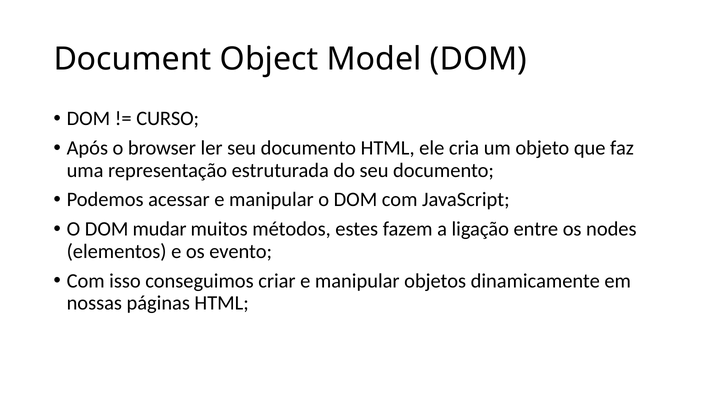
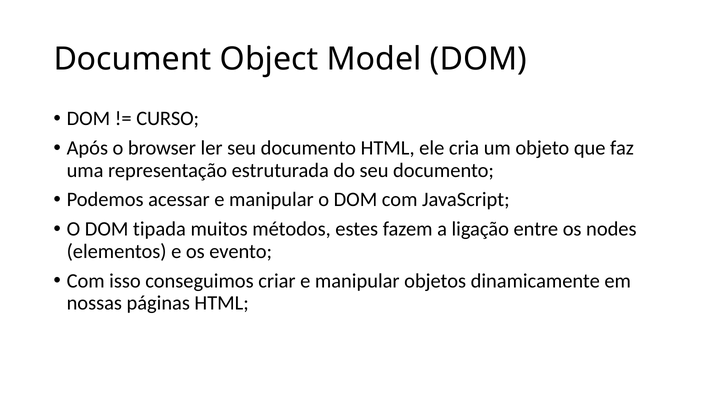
mudar: mudar -> tipada
